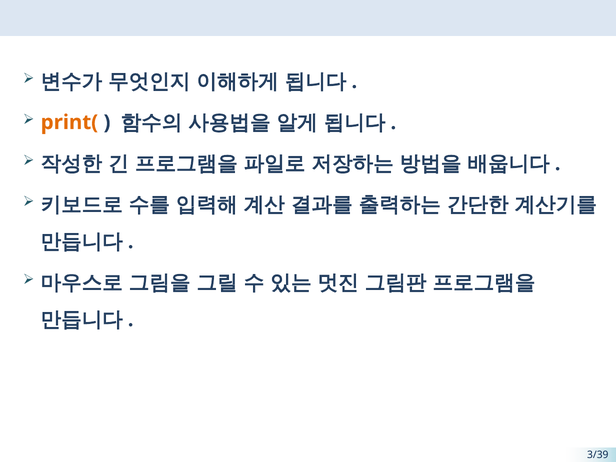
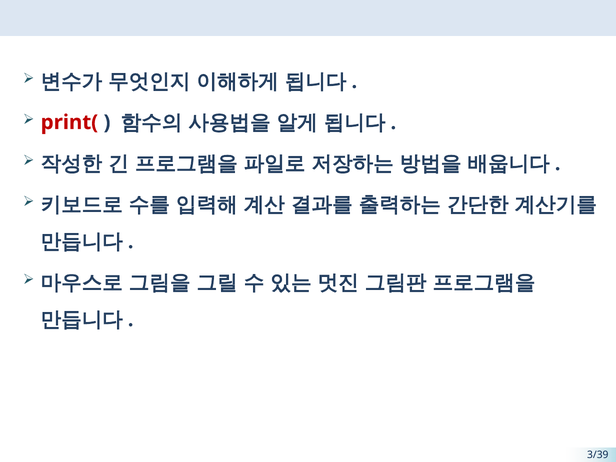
print( colour: orange -> red
